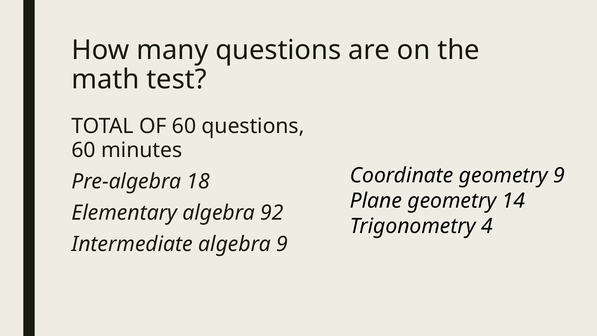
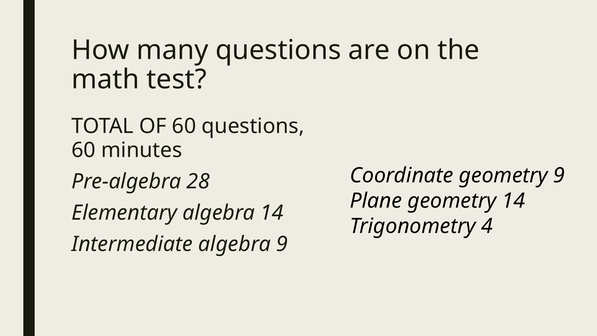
18: 18 -> 28
algebra 92: 92 -> 14
